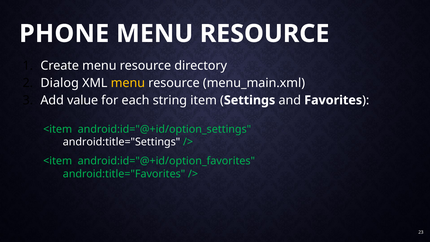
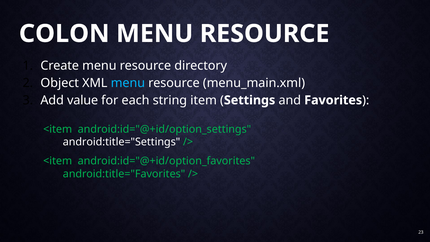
PHONE: PHONE -> COLON
Dialog: Dialog -> Object
menu at (128, 83) colour: yellow -> light blue
